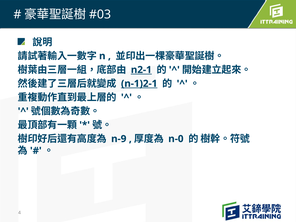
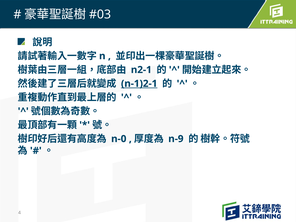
n2-1 underline: present -> none
n-9: n-9 -> n-0
n-0: n-0 -> n-9
